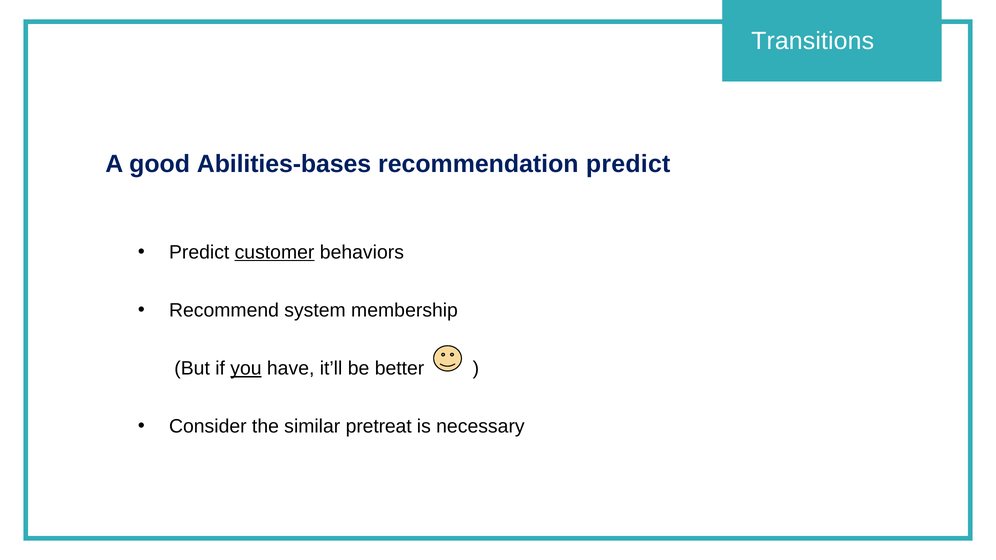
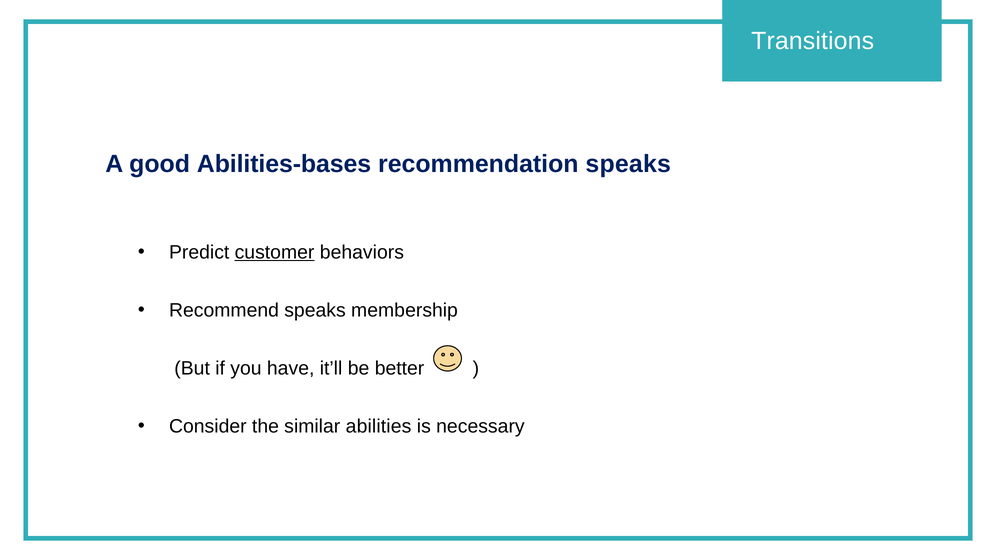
recommendation predict: predict -> speaks
Recommend system: system -> speaks
you underline: present -> none
pretreat: pretreat -> abilities
